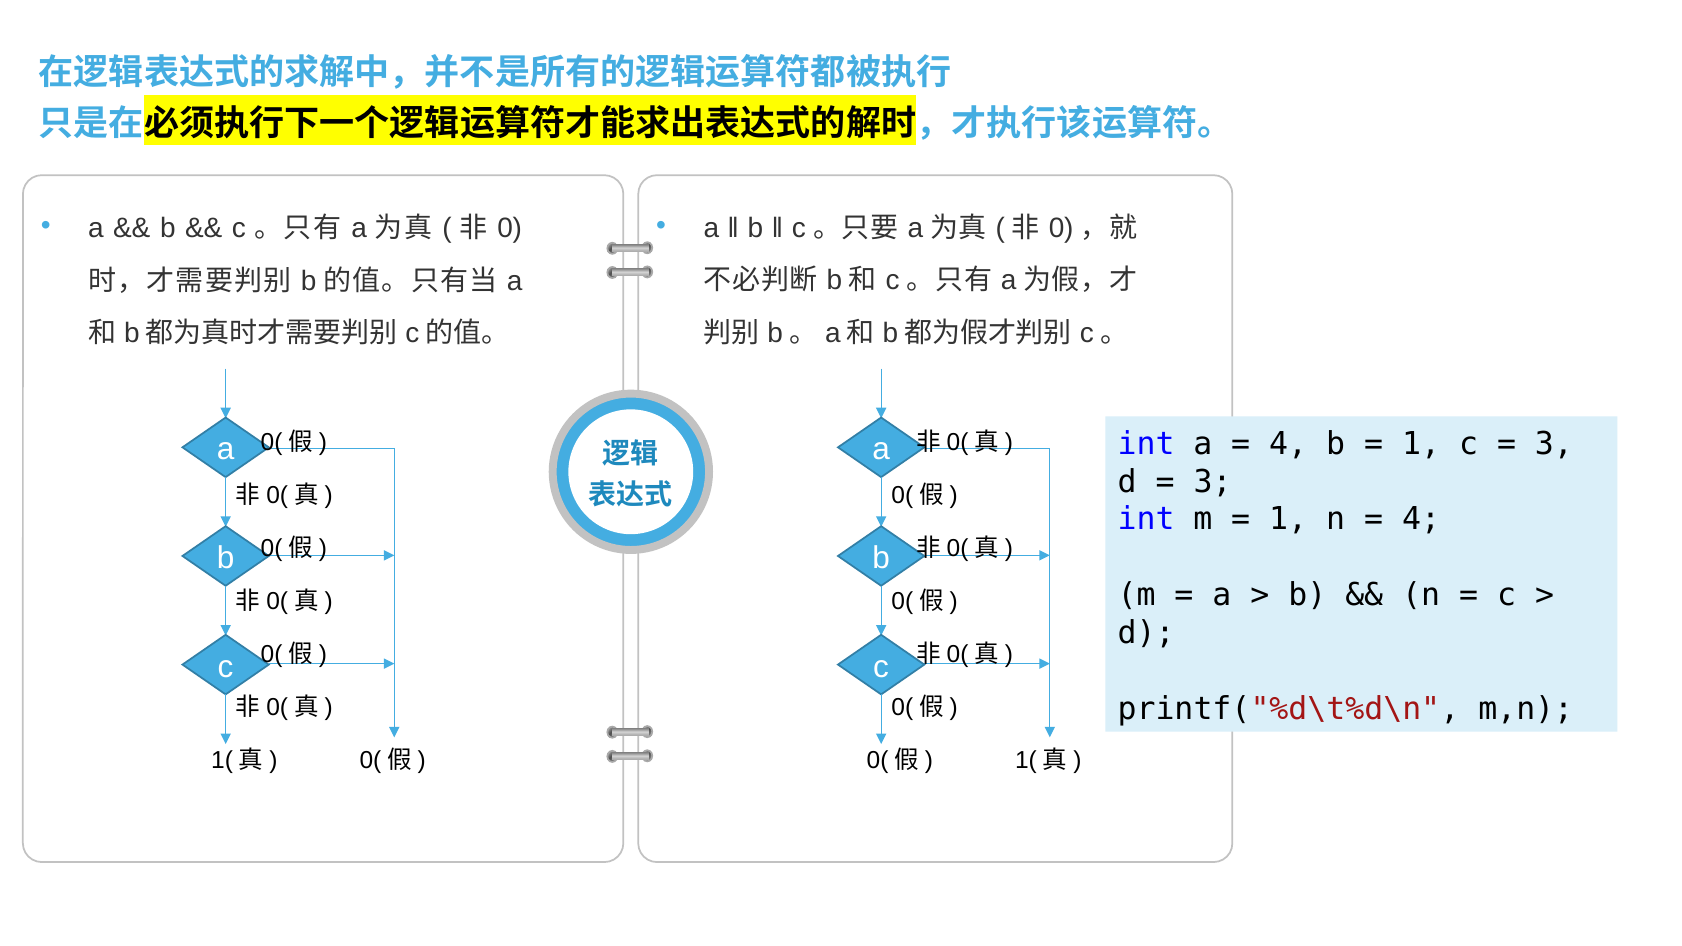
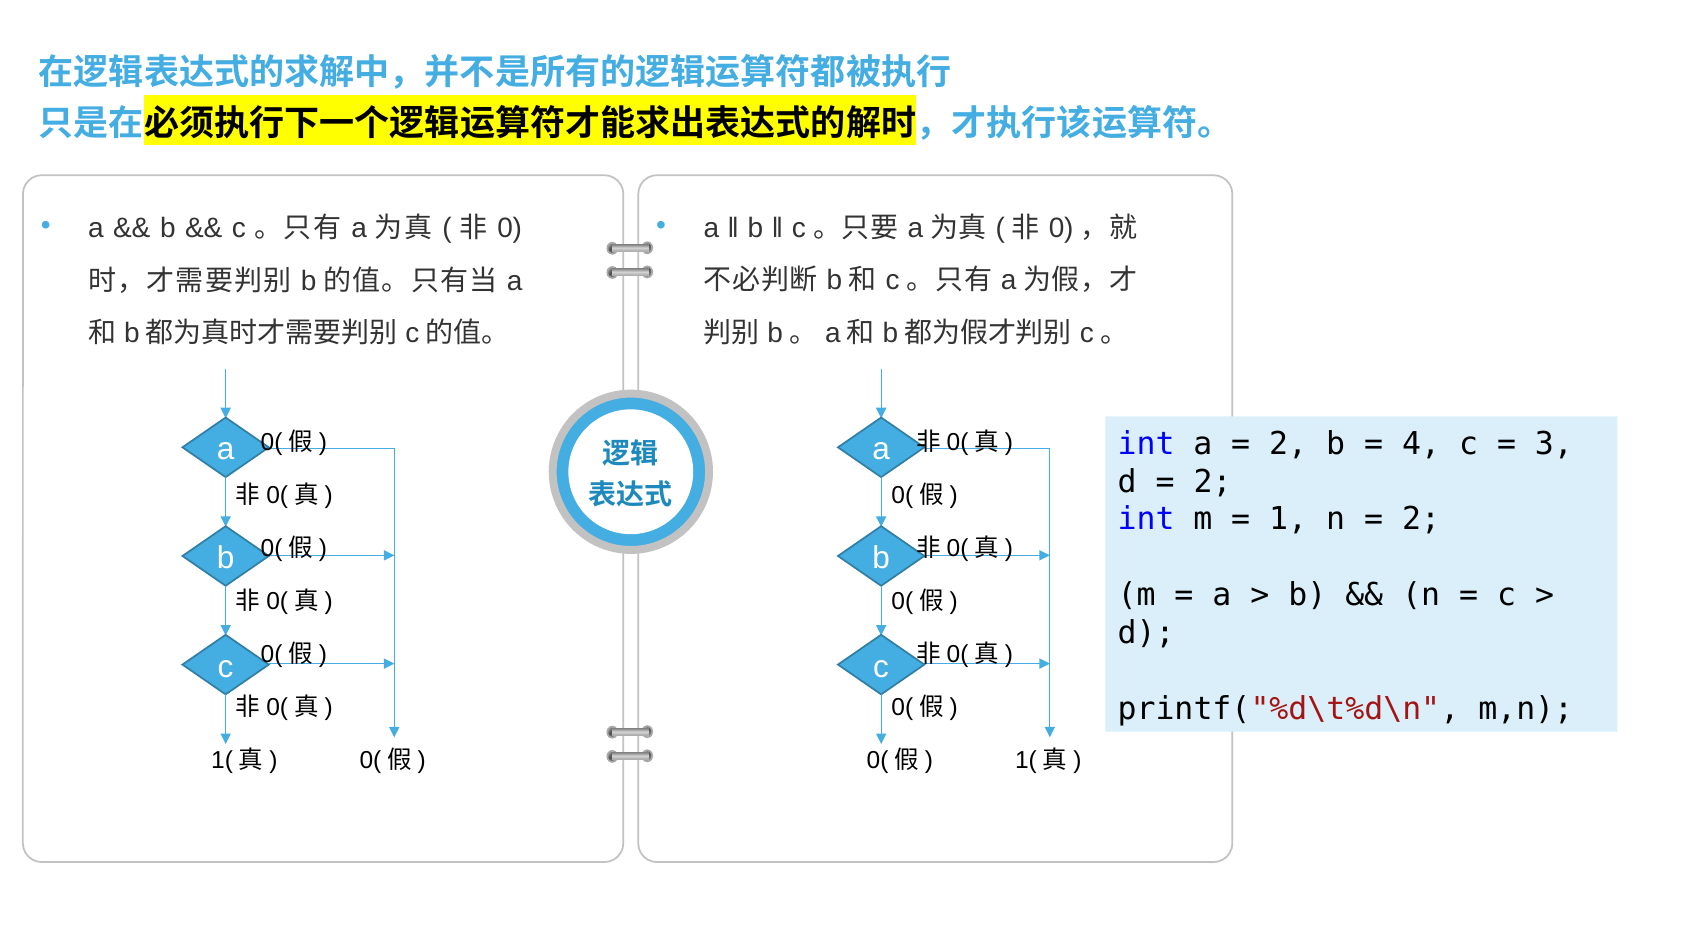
4 at (1288, 444): 4 -> 2
1 at (1421, 444): 1 -> 4
3 at (1213, 482): 3 -> 2
4 at (1421, 520): 4 -> 2
